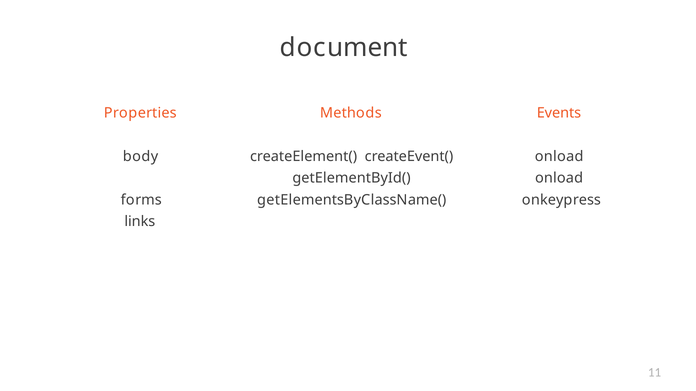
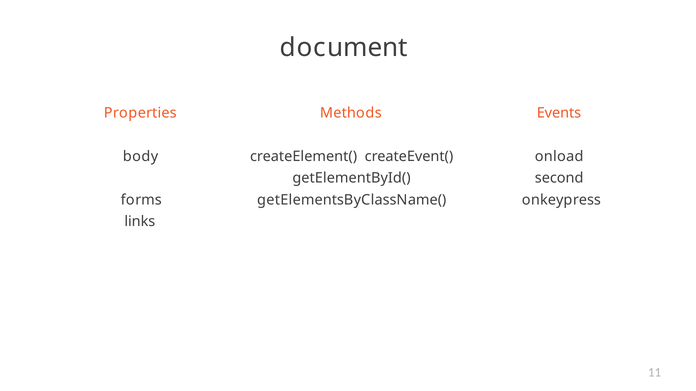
onload at (559, 178): onload -> second
